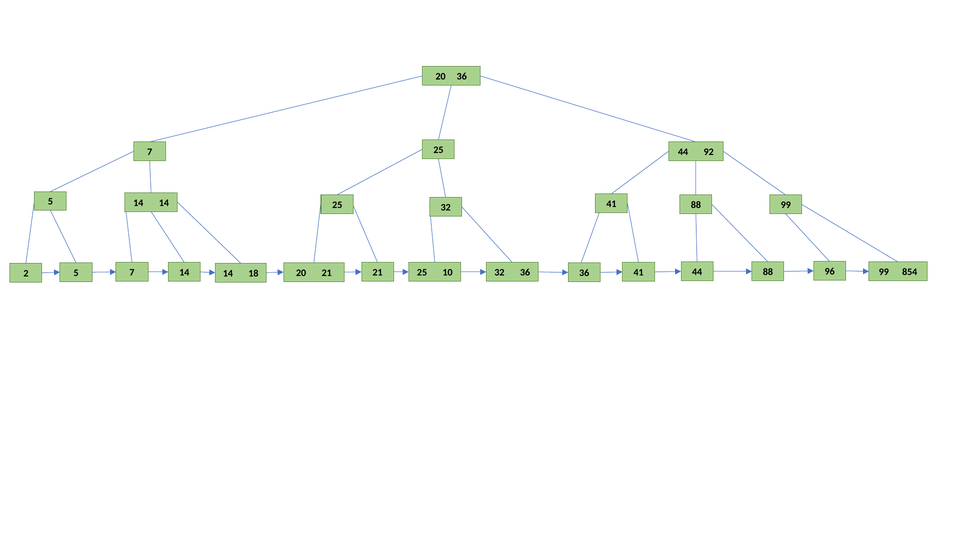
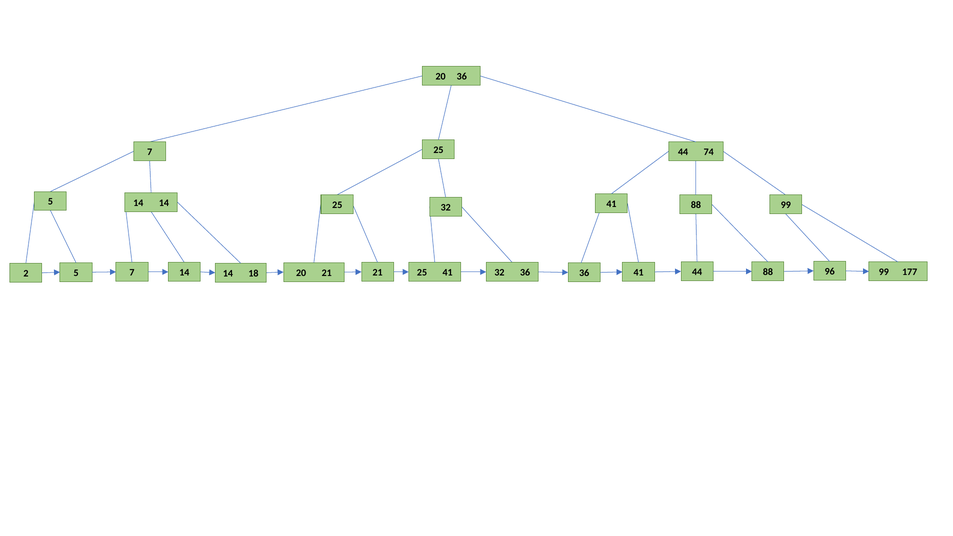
92: 92 -> 74
854: 854 -> 177
25 10: 10 -> 41
